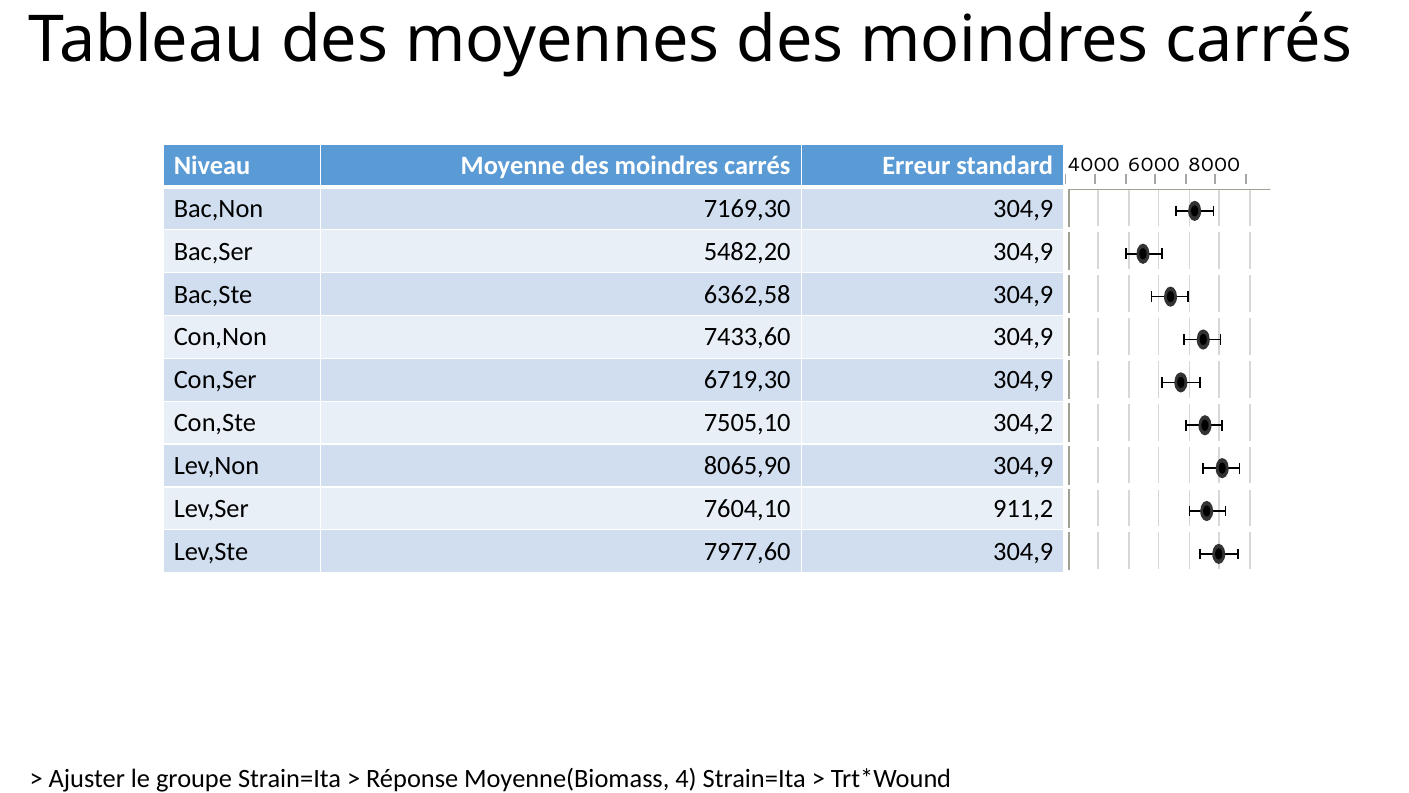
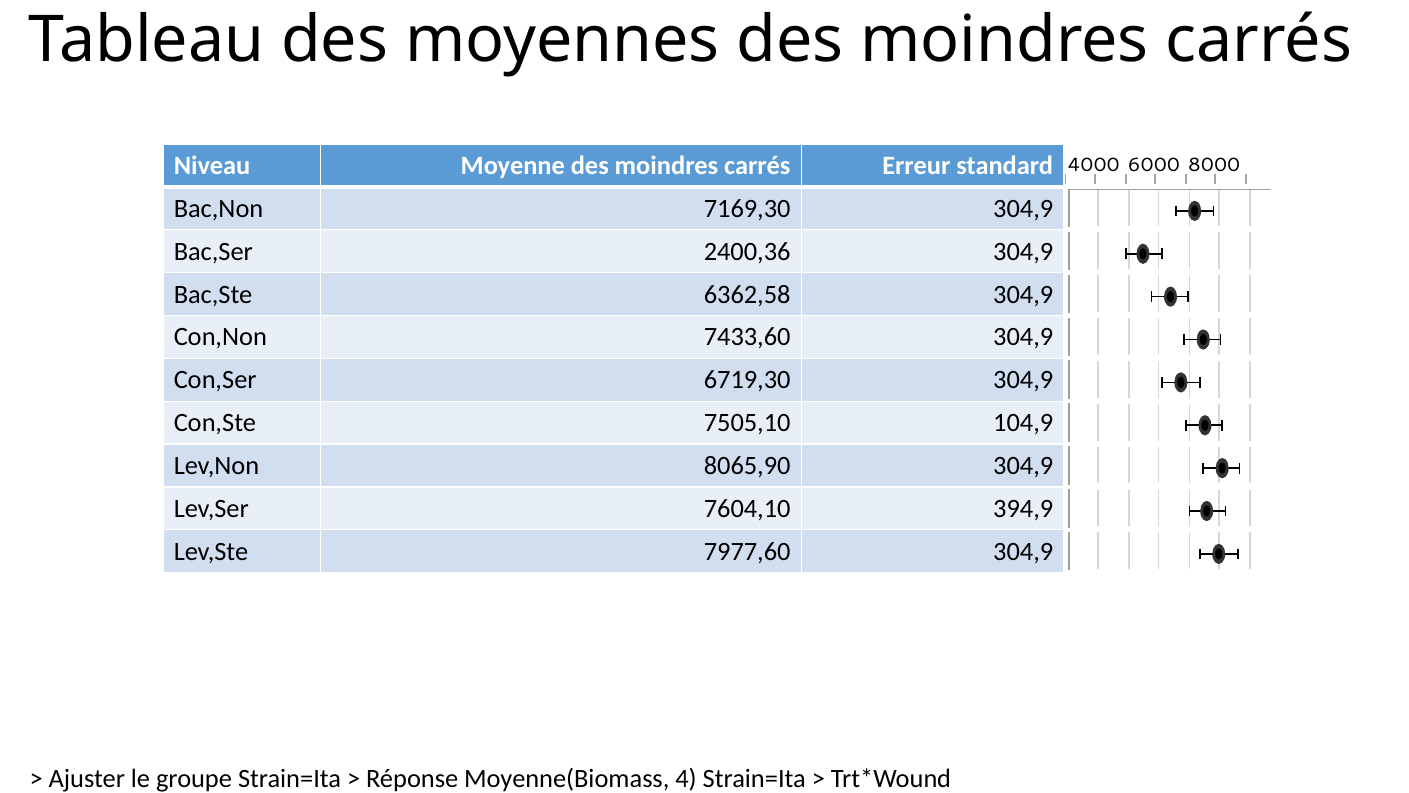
5482,20: 5482,20 -> 2400,36
304,2: 304,2 -> 104,9
911,2: 911,2 -> 394,9
